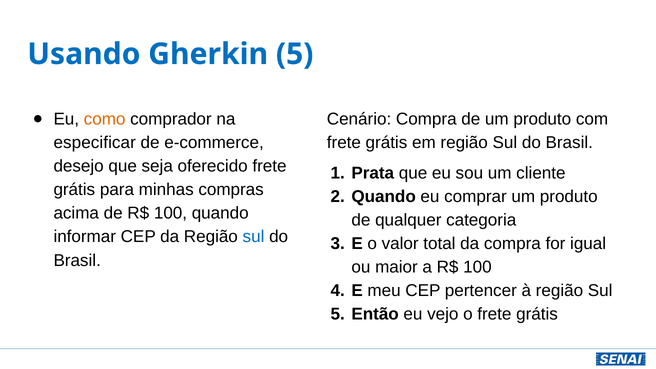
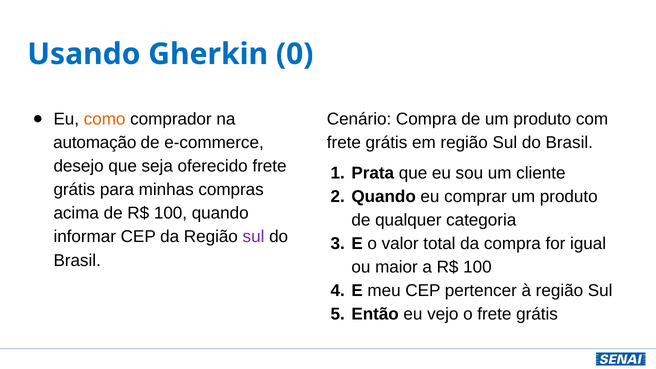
Gherkin 5: 5 -> 0
especificar: especificar -> automação
sul at (254, 237) colour: blue -> purple
